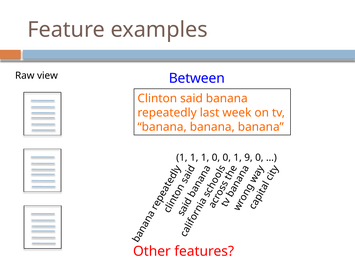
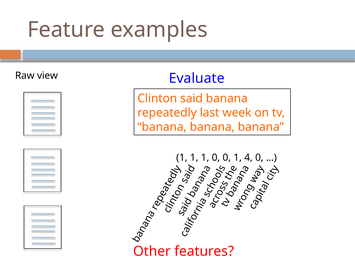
Between: Between -> Evaluate
9: 9 -> 4
